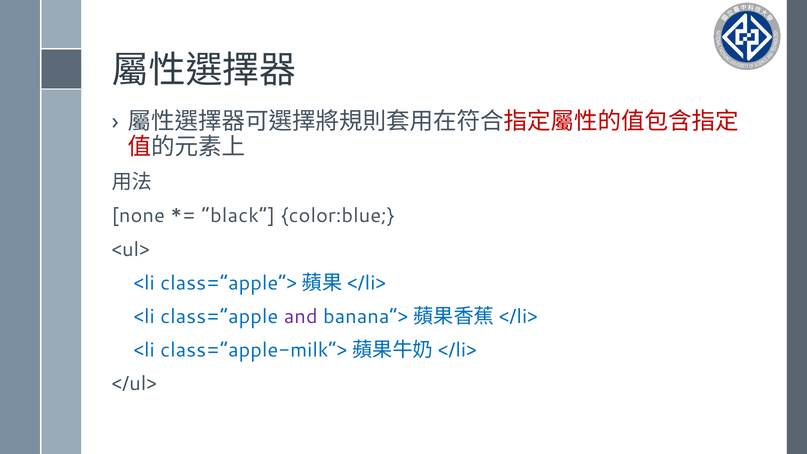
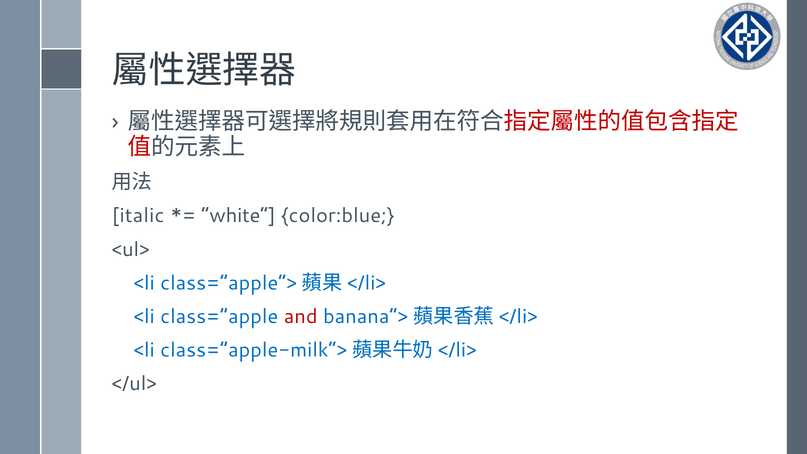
none: none -> italic
black: black -> white
and colour: purple -> red
